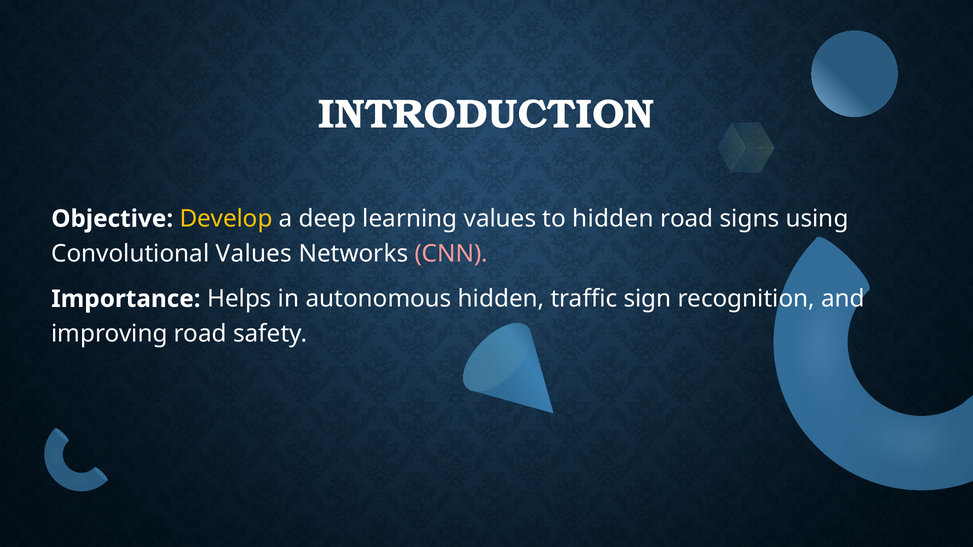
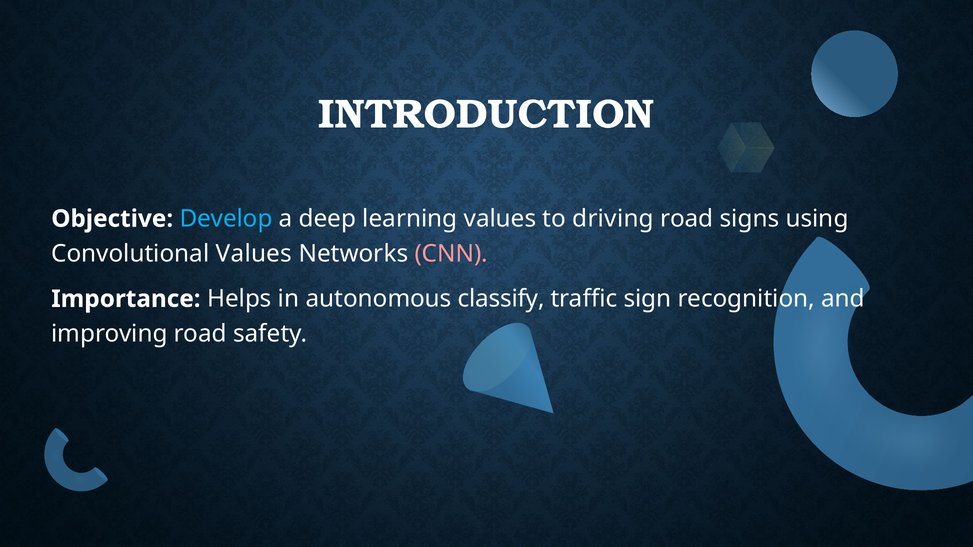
Develop colour: yellow -> light blue
to hidden: hidden -> driving
autonomous hidden: hidden -> classify
